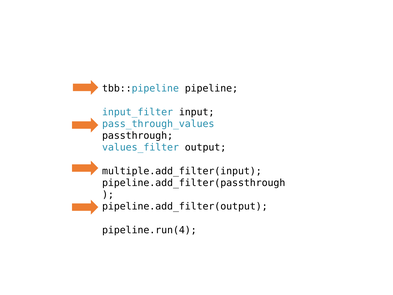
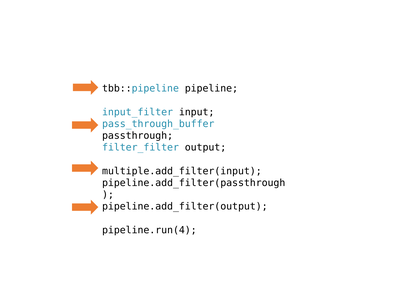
pass_through_values: pass_through_values -> pass_through_buffer
values_filter: values_filter -> filter_filter
